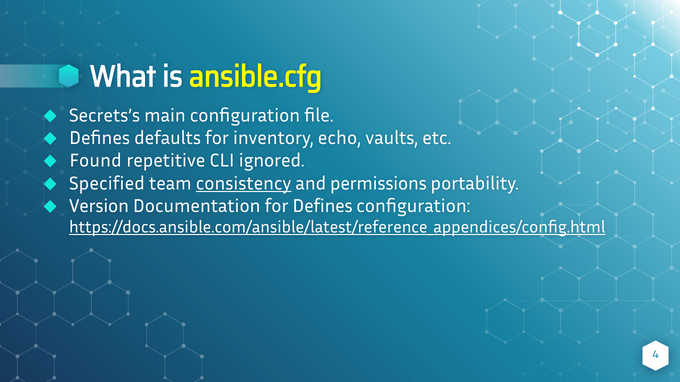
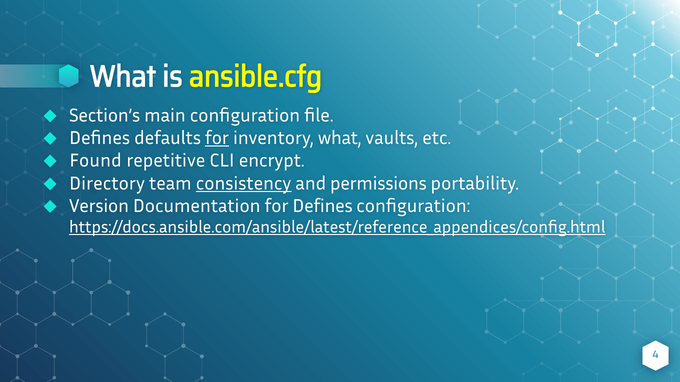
Secrets’s: Secrets’s -> Section’s
for at (217, 138) underline: none -> present
inventory echo: echo -> what
ignored: ignored -> encrypt
Specified: Specified -> Directory
